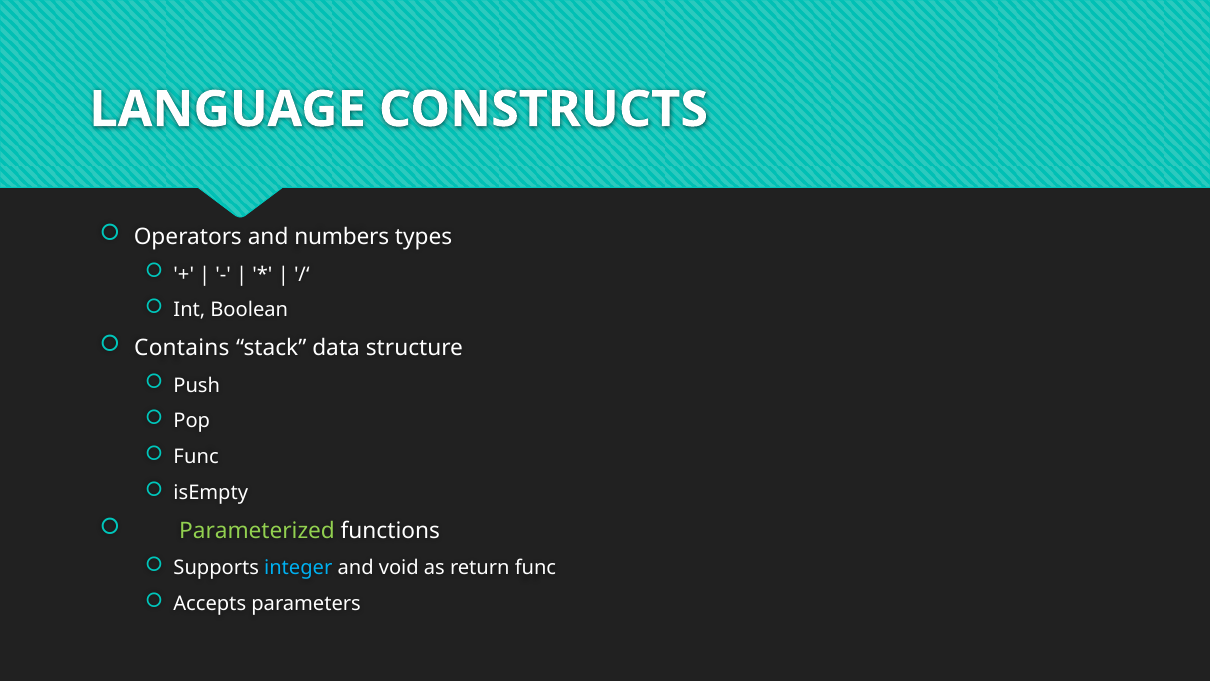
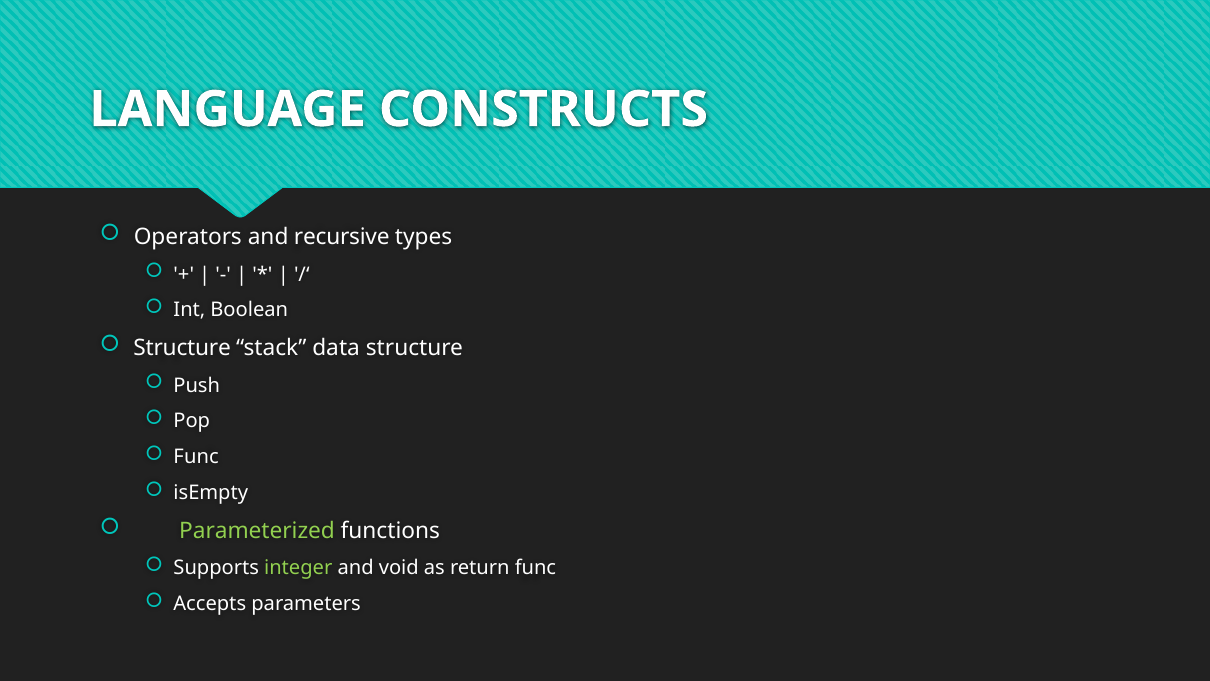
numbers: numbers -> recursive
Contains at (182, 348): Contains -> Structure
integer colour: light blue -> light green
